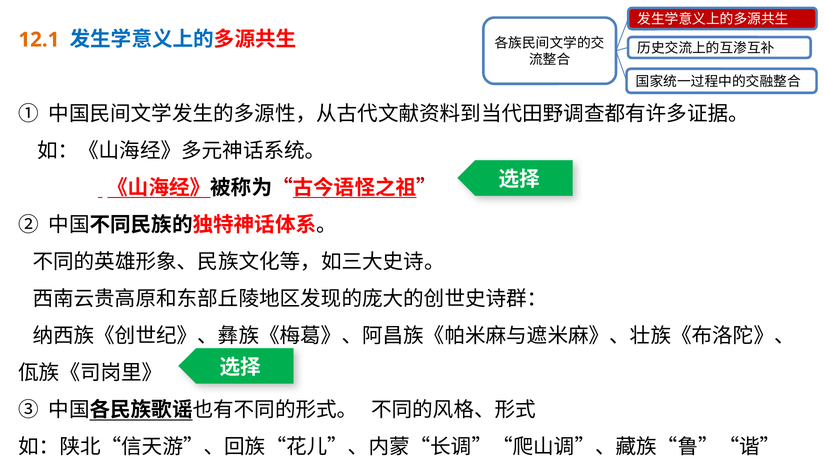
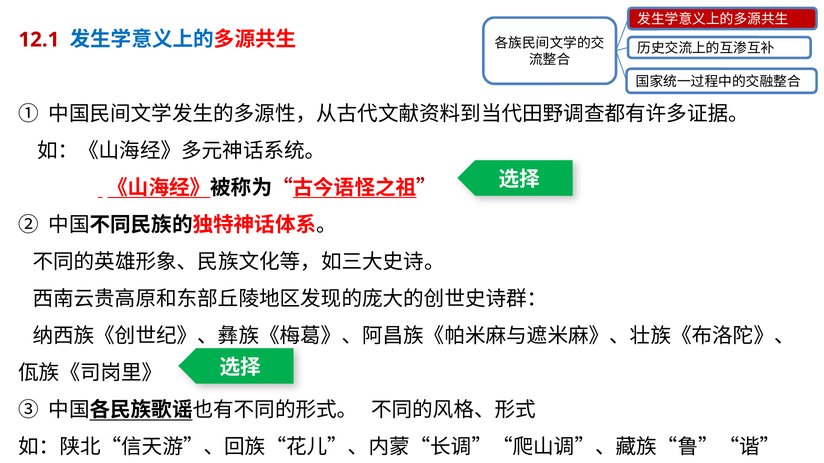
12.1 colour: orange -> red
